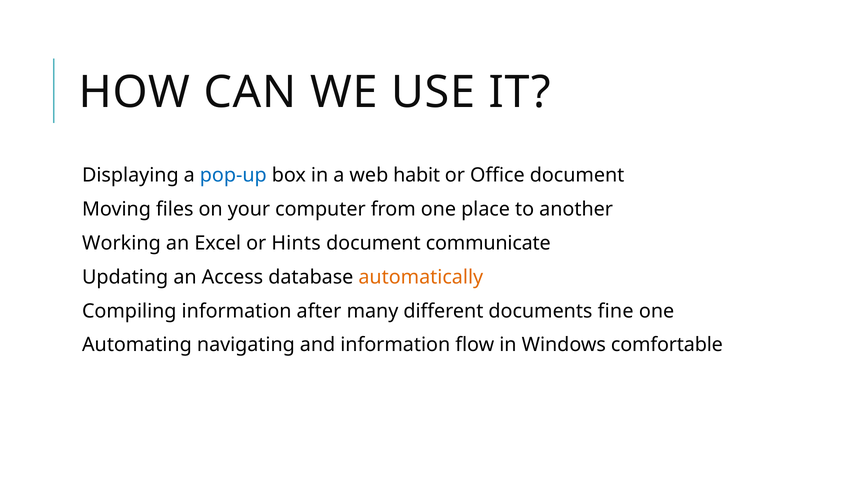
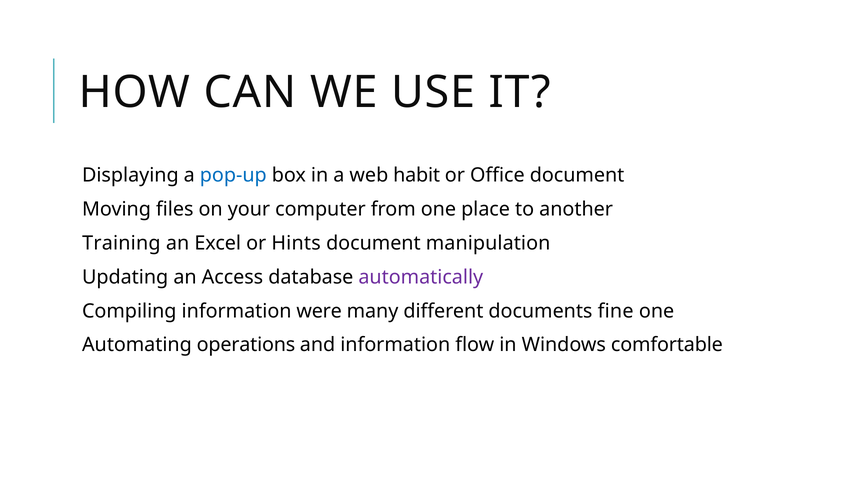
Working: Working -> Training
communicate: communicate -> manipulation
automatically colour: orange -> purple
after: after -> were
navigating: navigating -> operations
